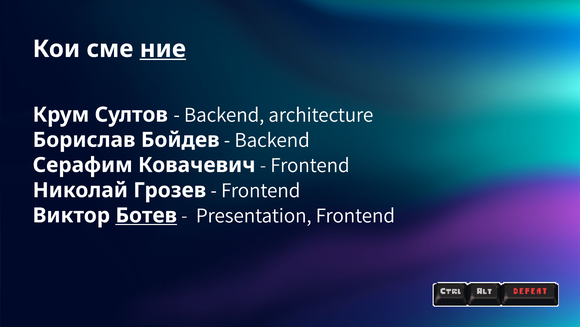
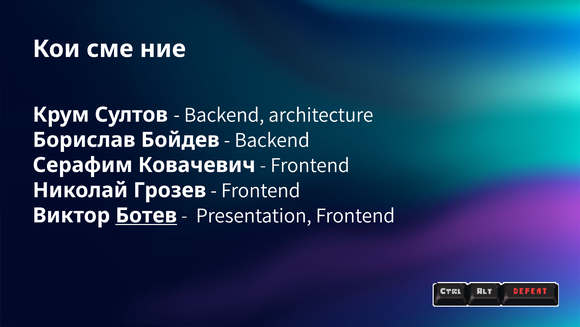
ние underline: present -> none
